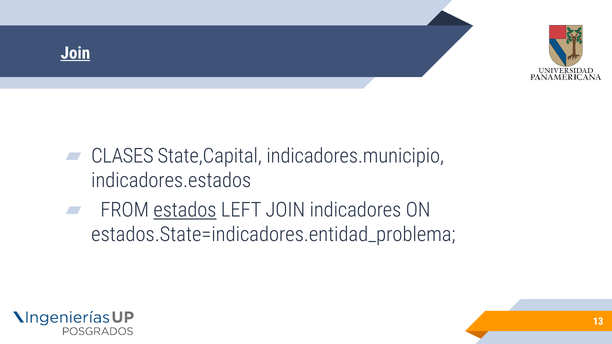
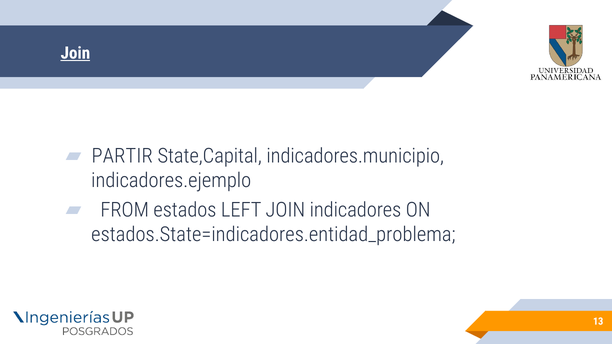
CLASES: CLASES -> PARTIR
indicadores.estados: indicadores.estados -> indicadores.ejemplo
estados underline: present -> none
